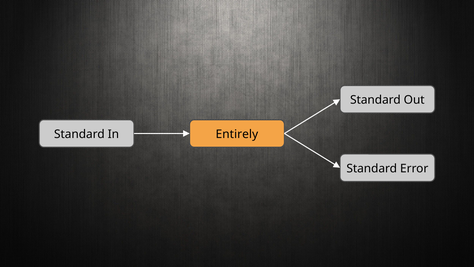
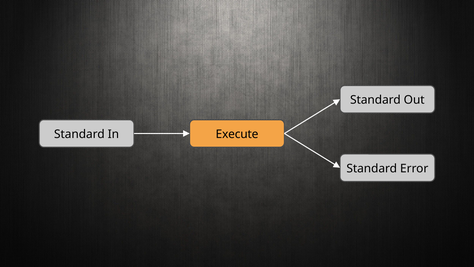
Entirely: Entirely -> Execute
